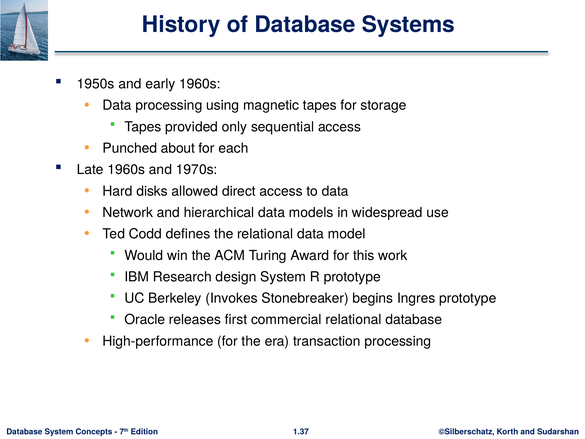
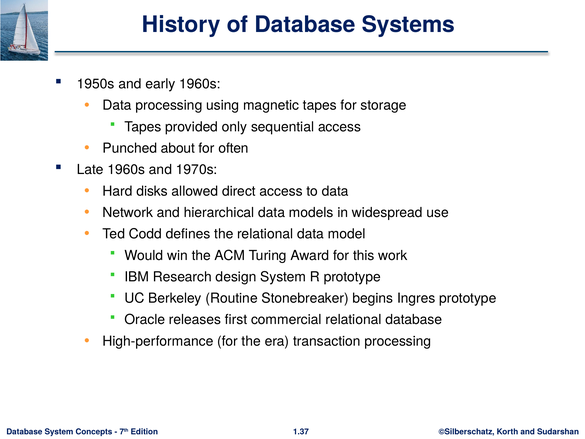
each: each -> often
Invokes: Invokes -> Routine
